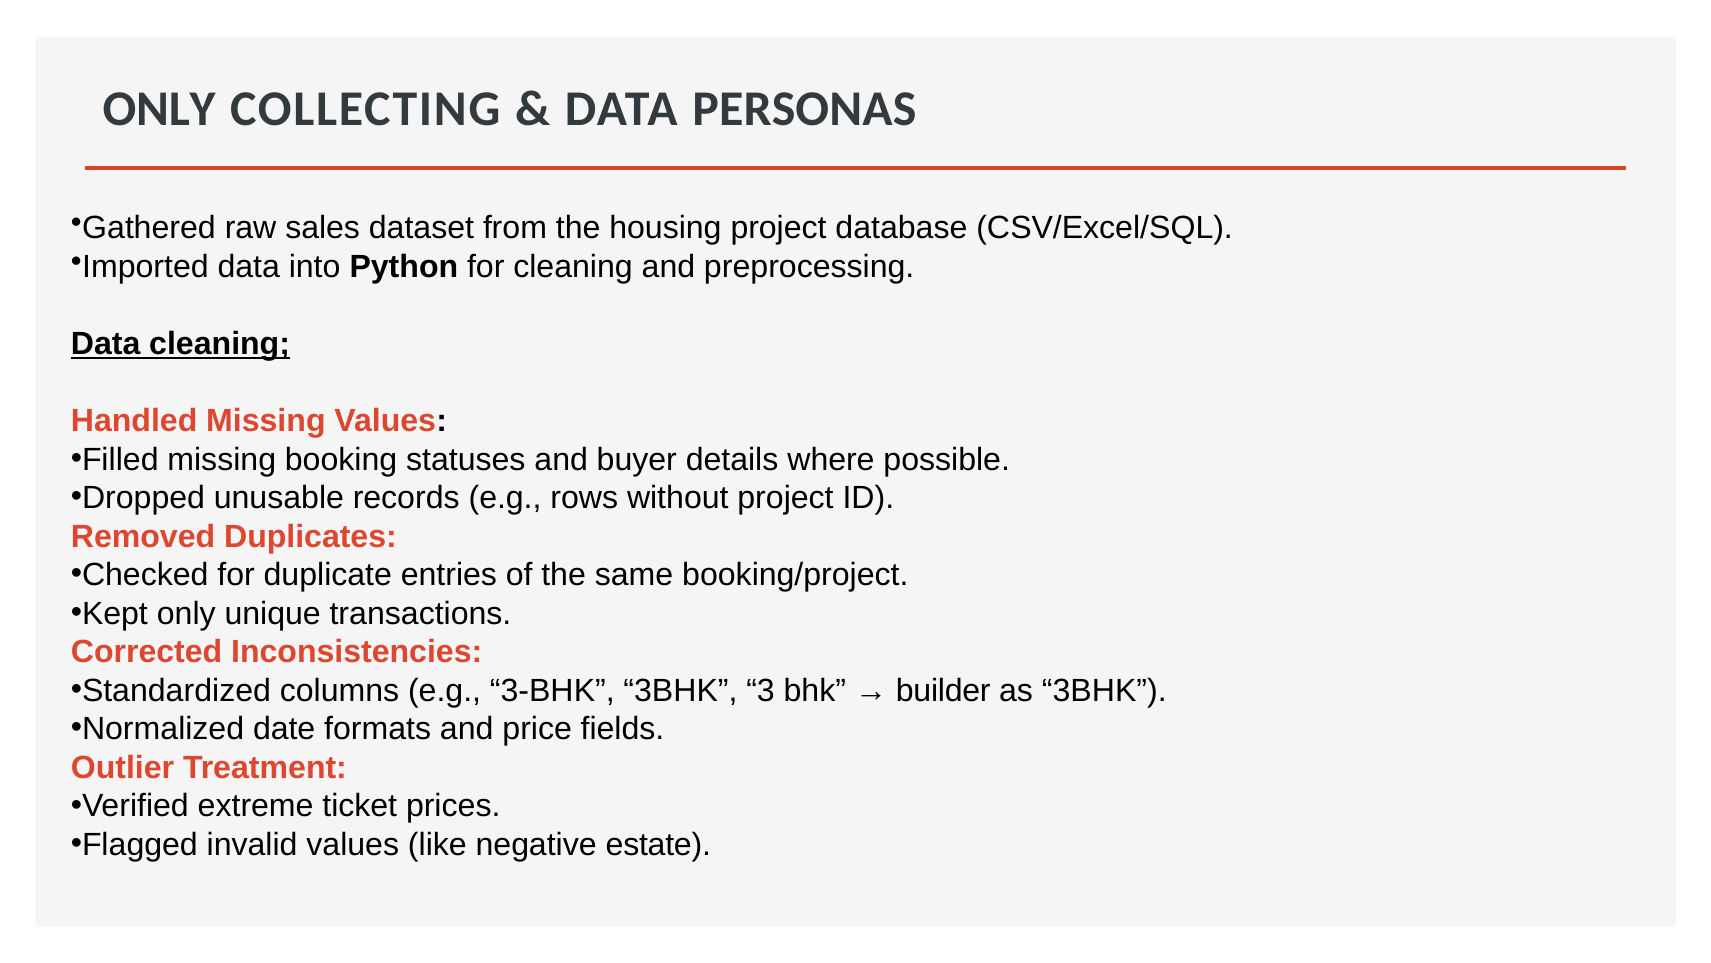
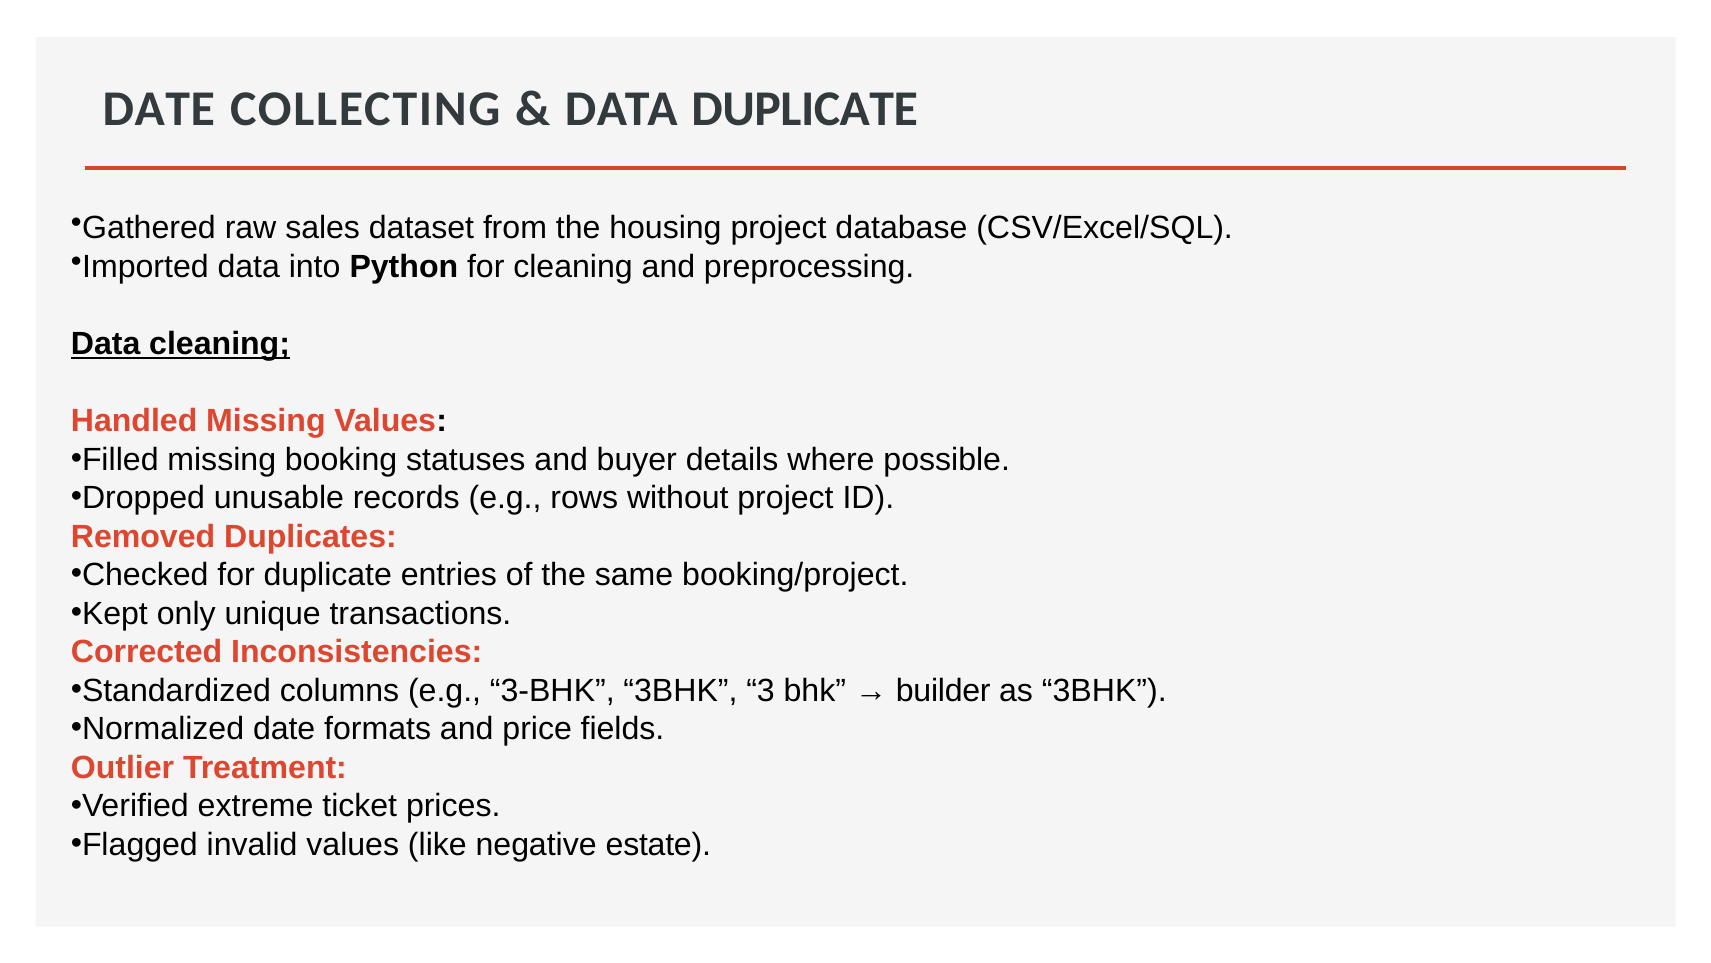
ONLY at (159, 109): ONLY -> DATE
DATA PERSONAS: PERSONAS -> DUPLICATE
